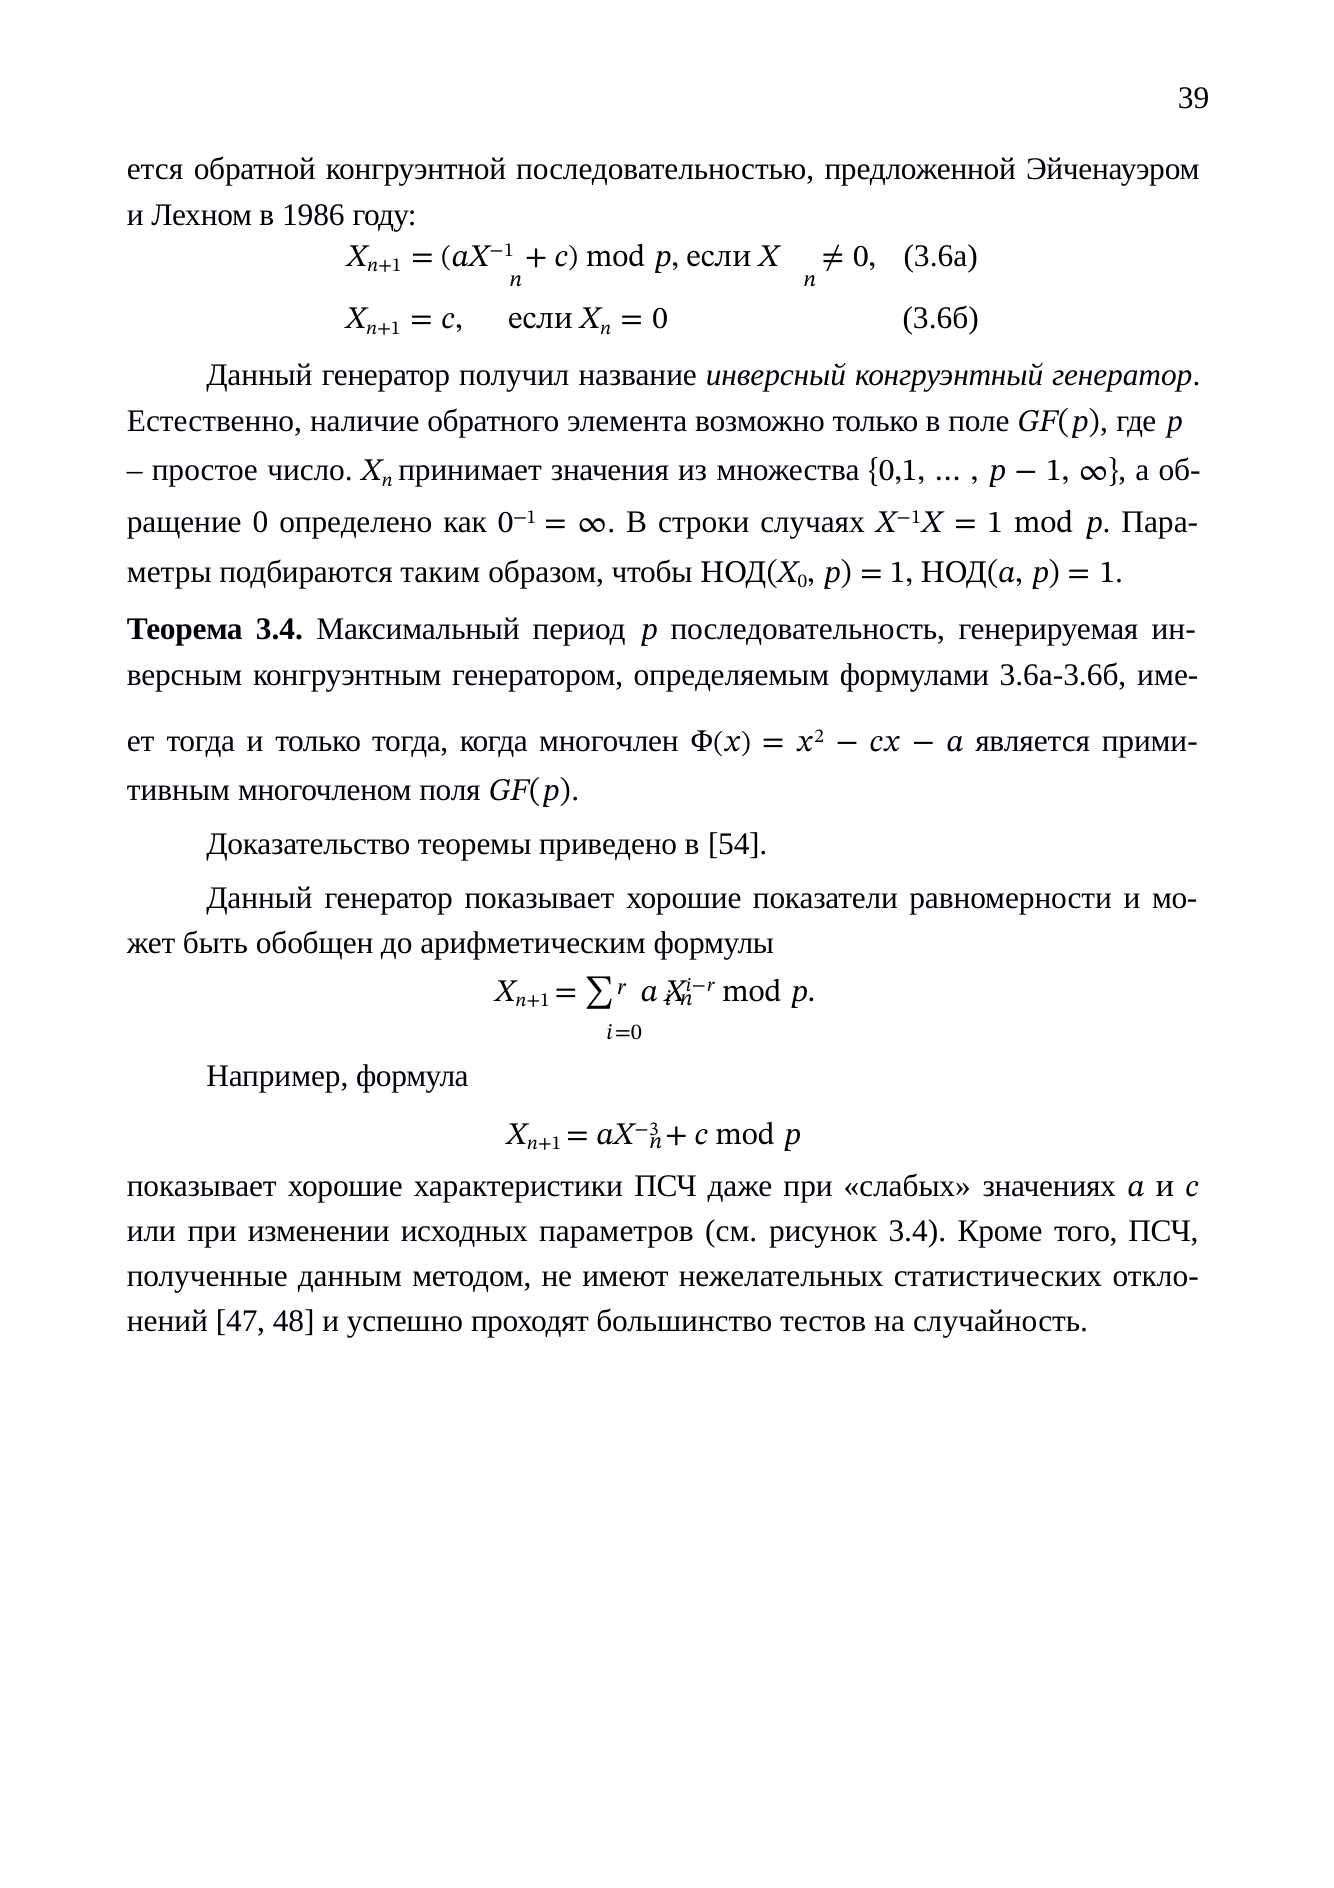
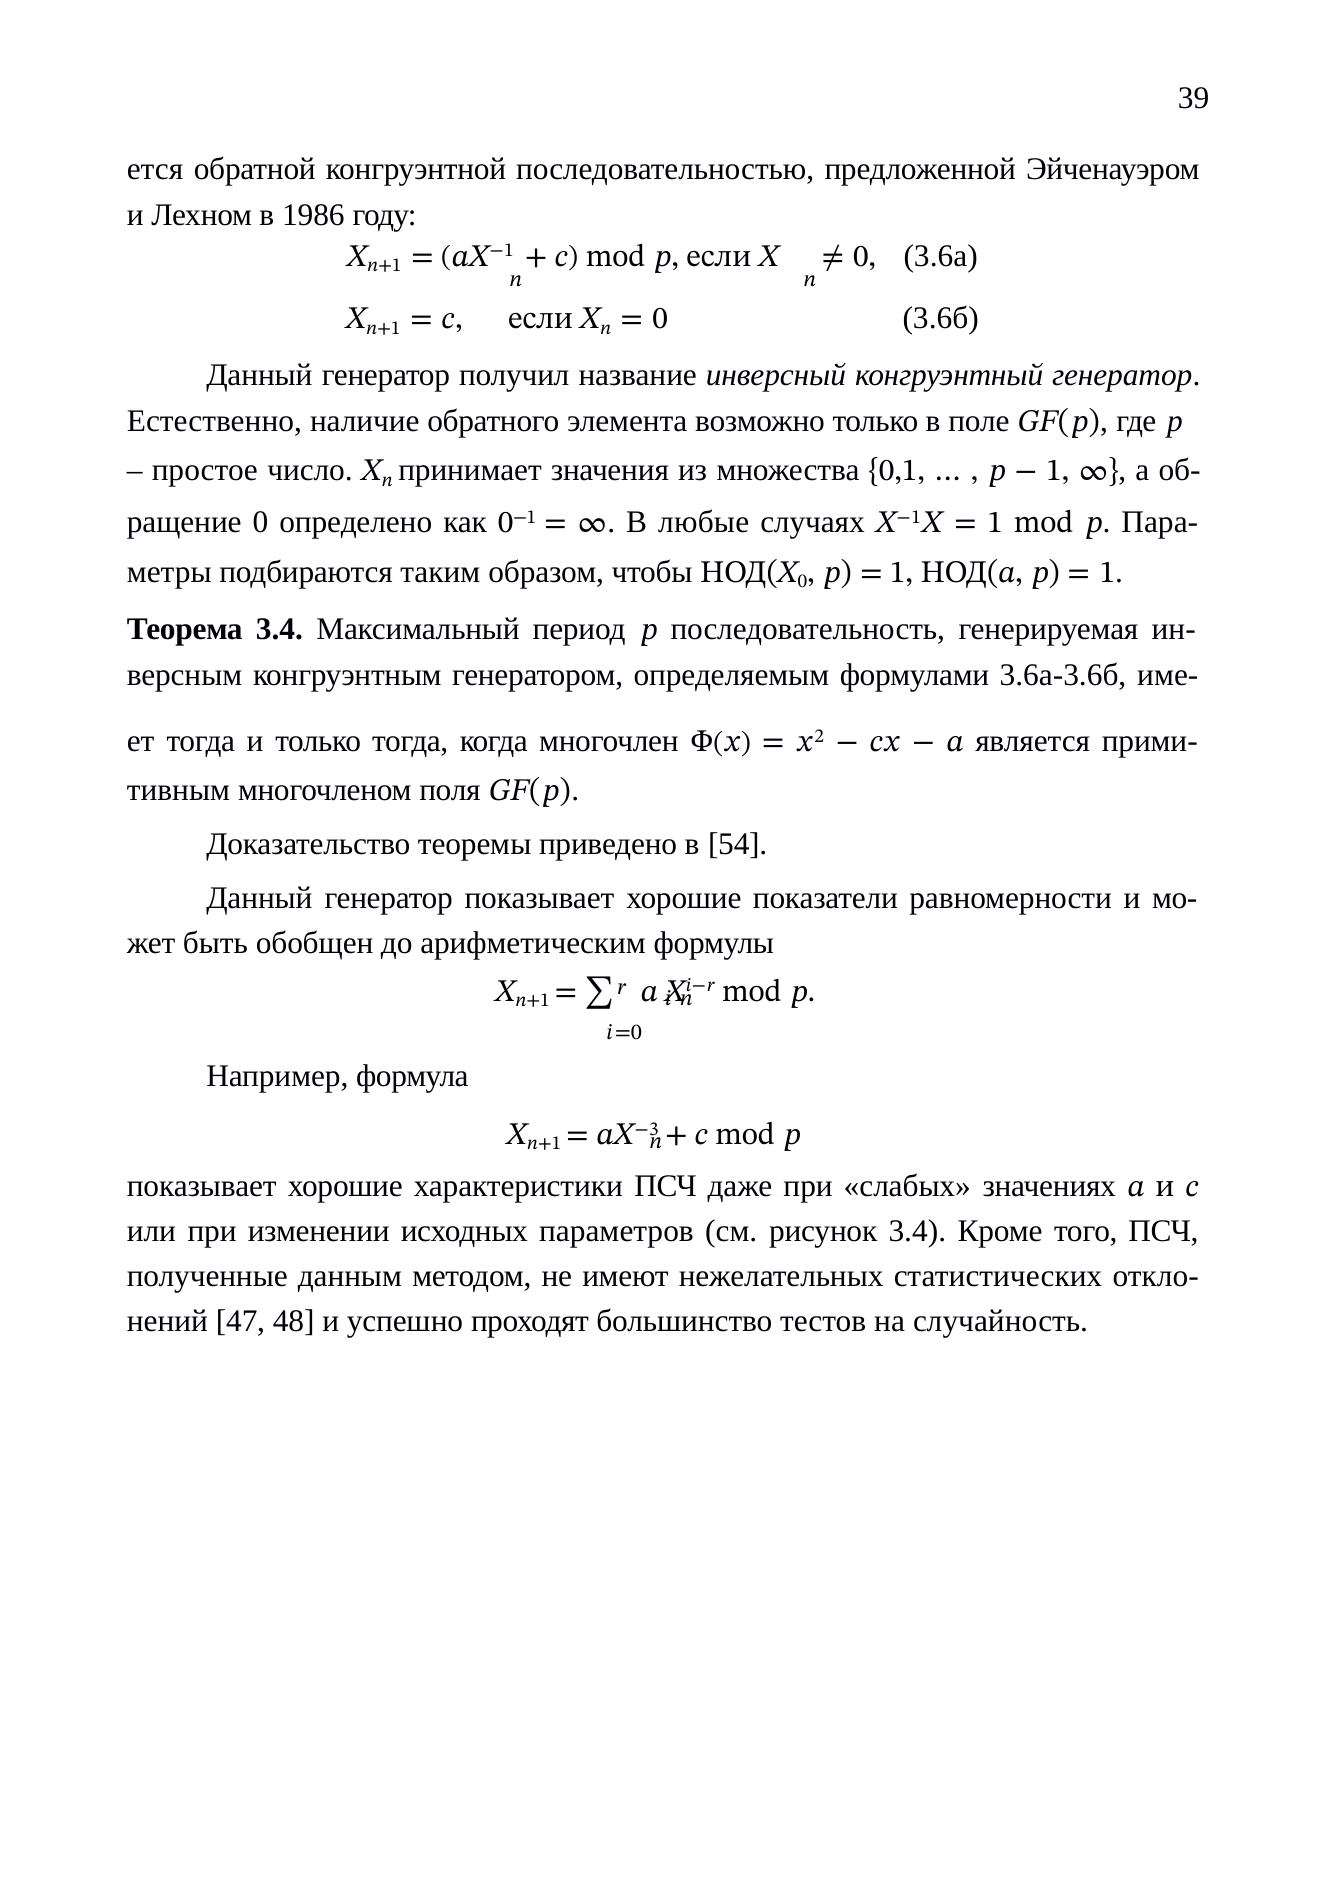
строки: строки -> любые
